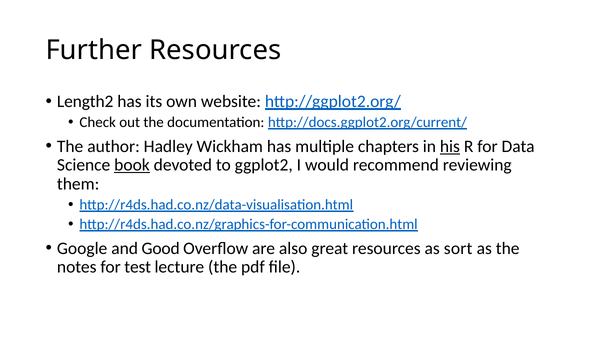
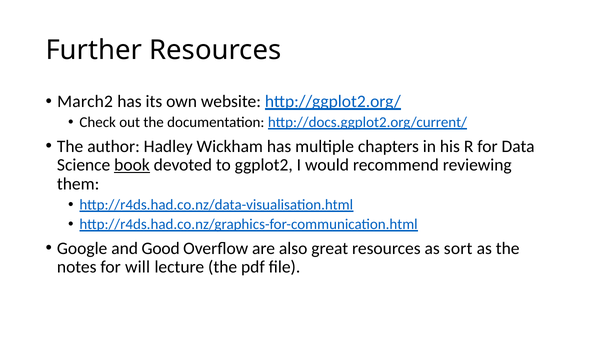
Length2: Length2 -> March2
his underline: present -> none
test: test -> will
